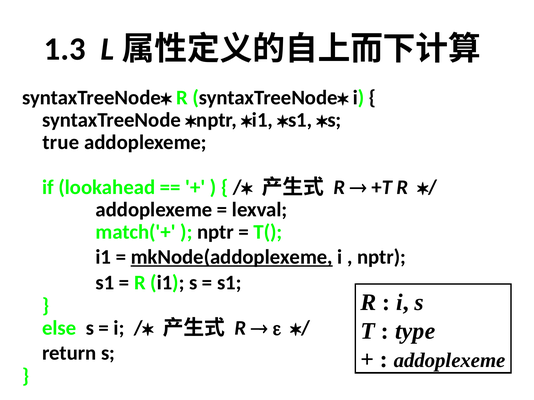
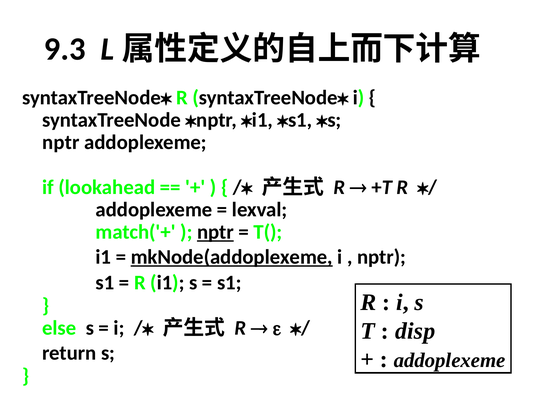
1.3: 1.3 -> 9.3
true at (61, 143): true -> nptr
nptr at (215, 232) underline: none -> present
type: type -> disp
